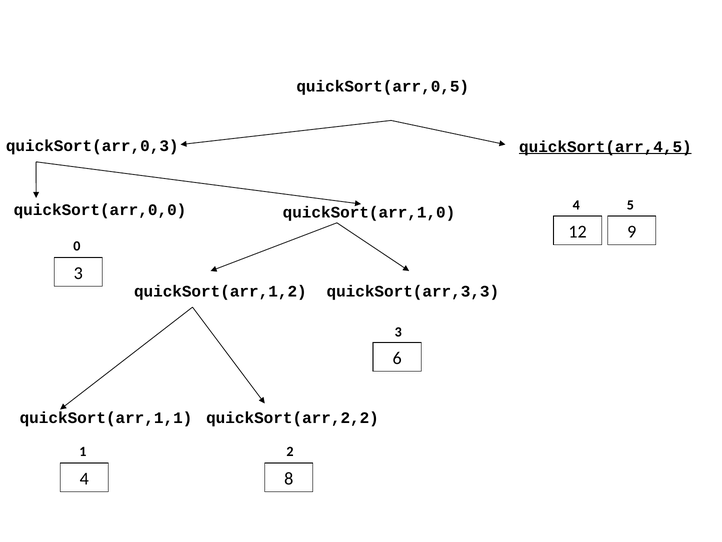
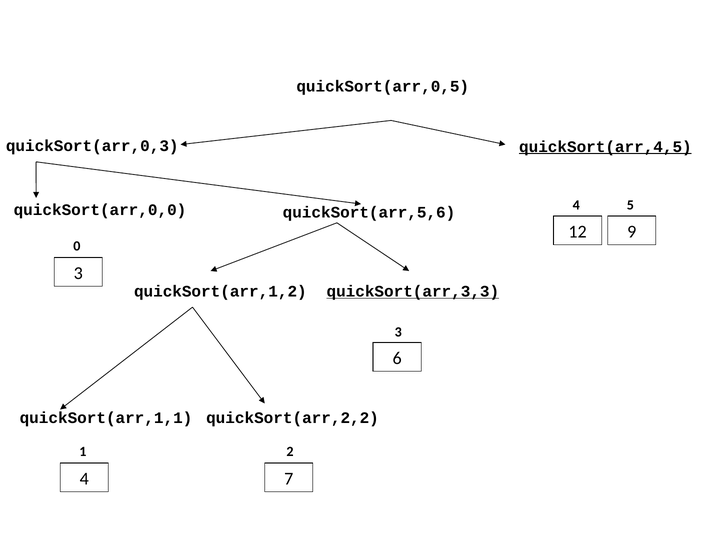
quickSort(arr,1,0: quickSort(arr,1,0 -> quickSort(arr,5,6
quickSort(arr,3,3 underline: none -> present
8: 8 -> 7
